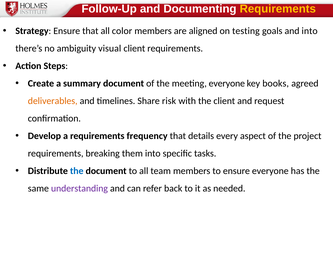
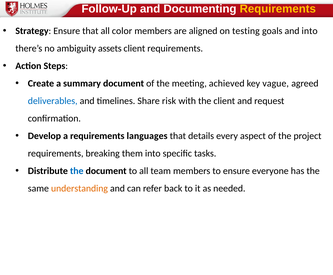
visual: visual -> assets
meeting everyone: everyone -> achieved
books: books -> vague
deliverables colour: orange -> blue
frequency: frequency -> languages
understanding colour: purple -> orange
